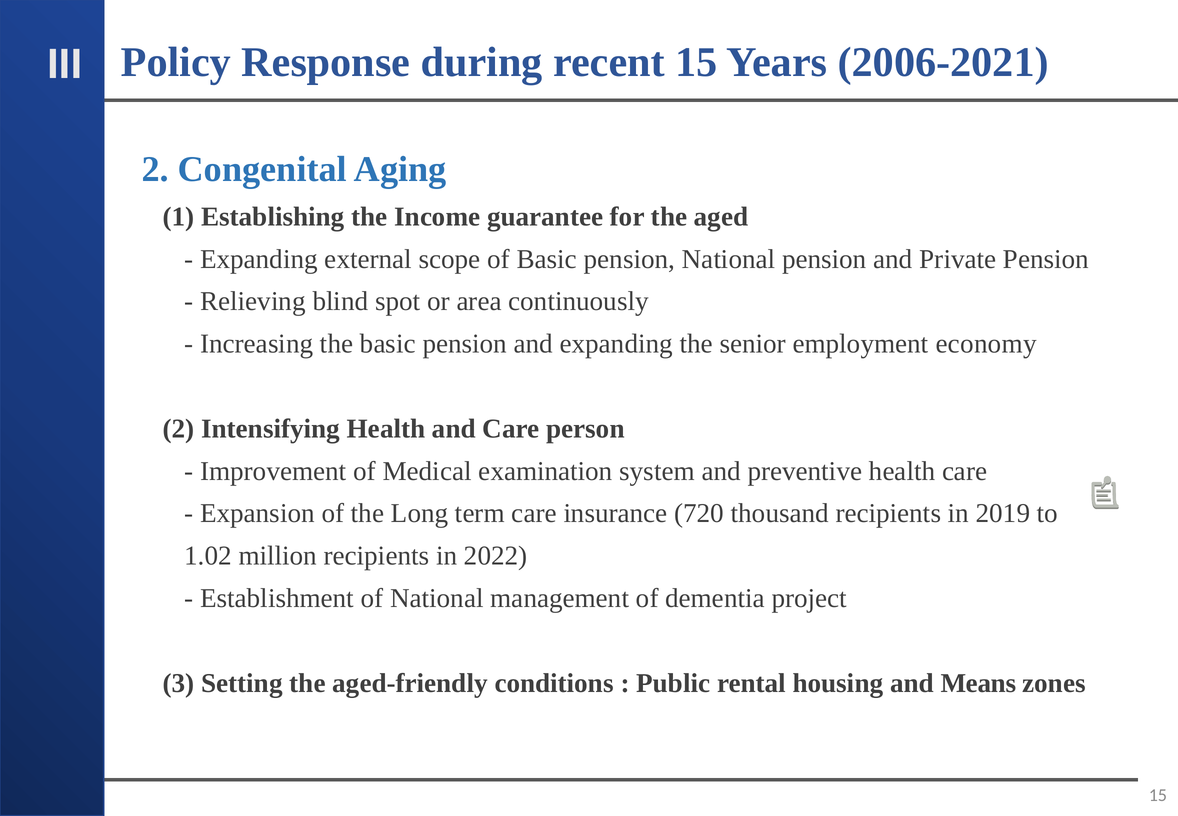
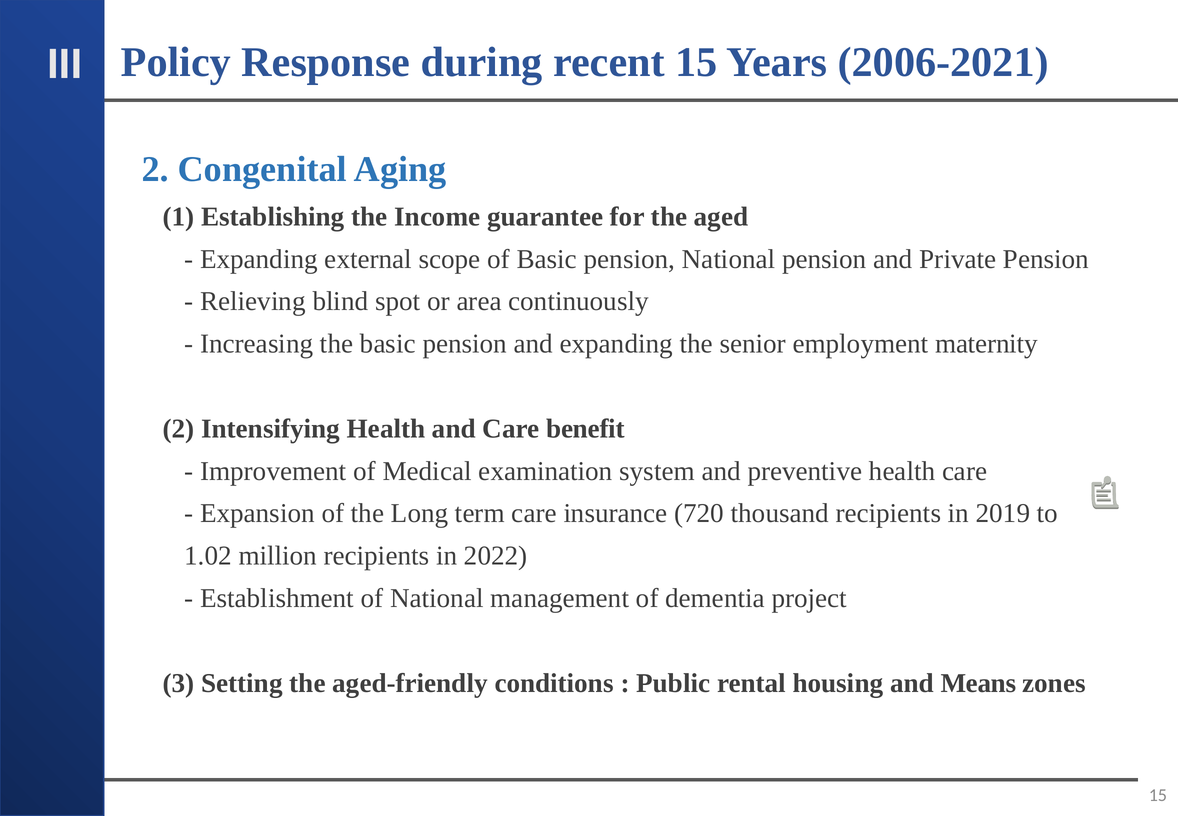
economy: economy -> maternity
person: person -> benefit
